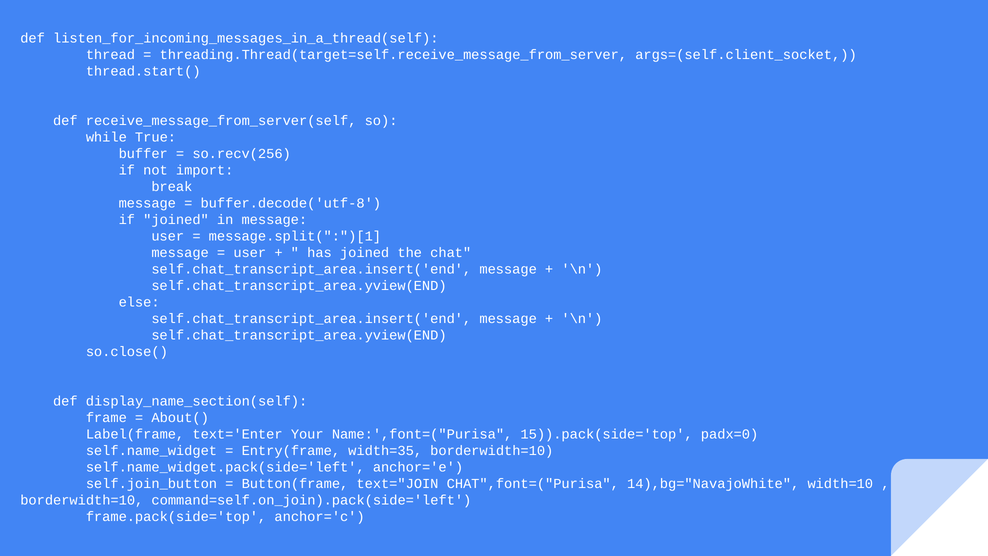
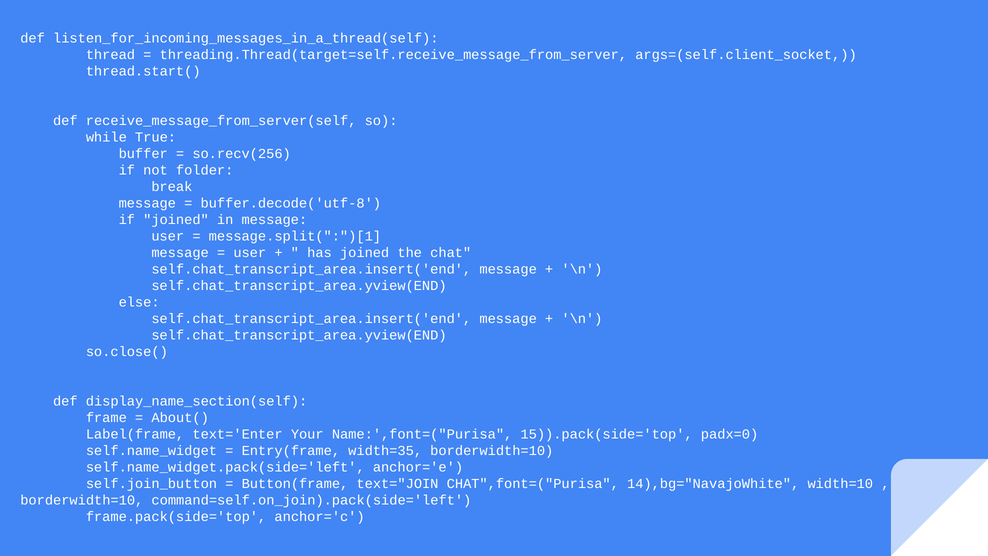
import: import -> folder
